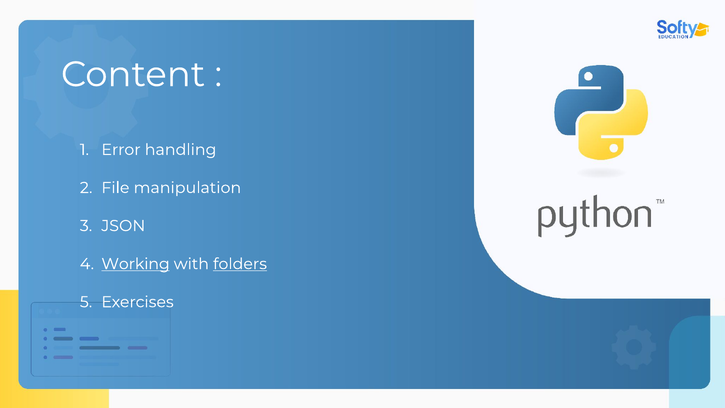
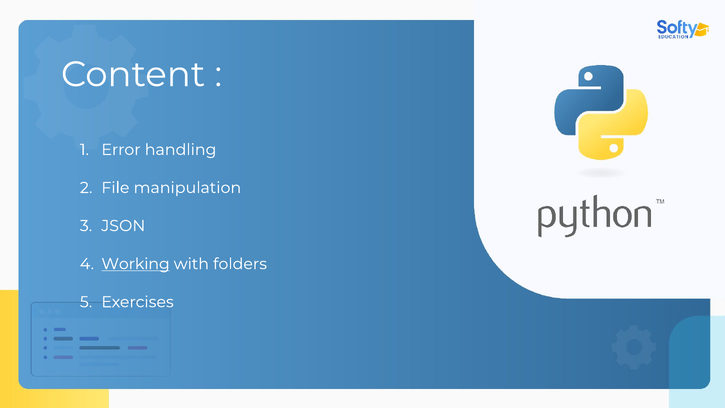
folders underline: present -> none
